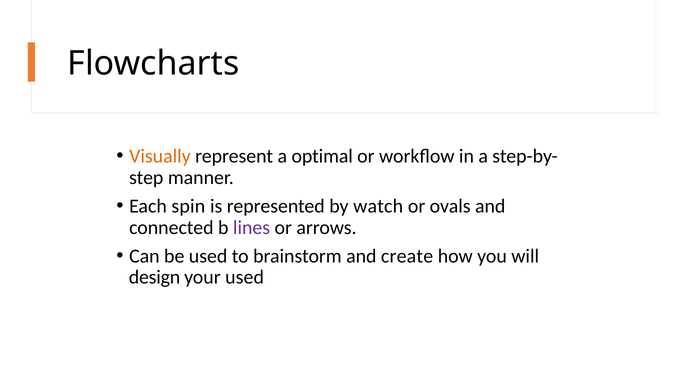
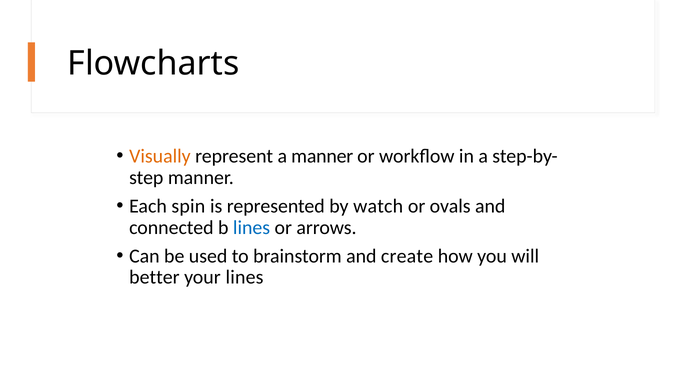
a optimal: optimal -> manner
lines at (252, 227) colour: purple -> blue
design: design -> better
your used: used -> lines
